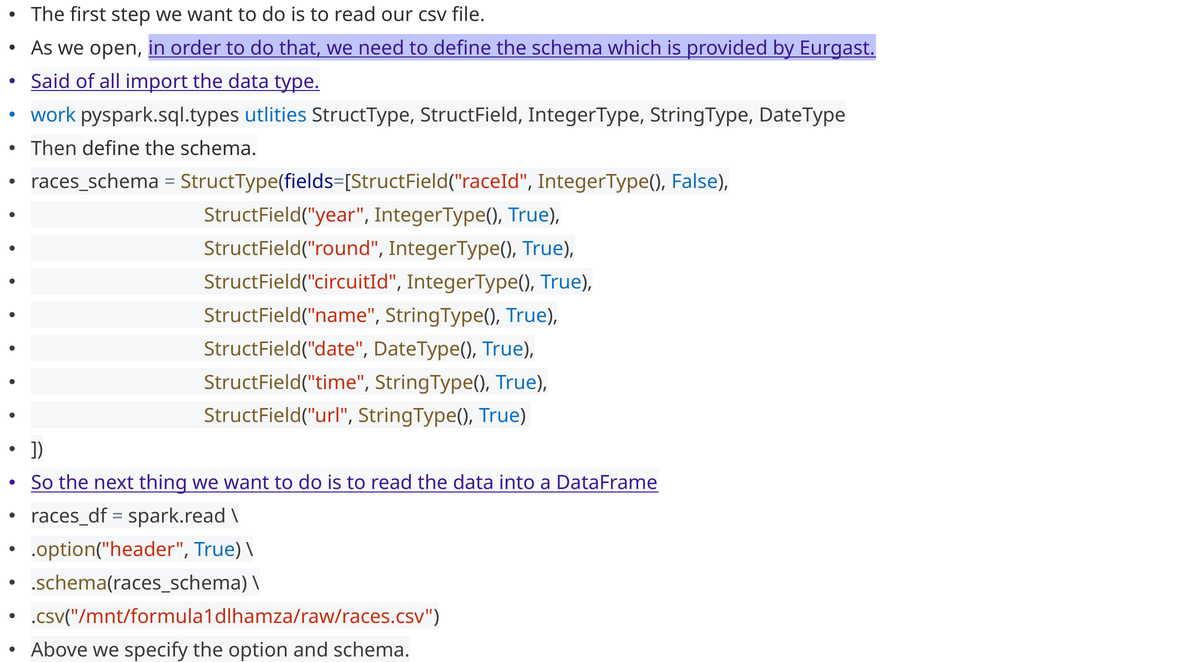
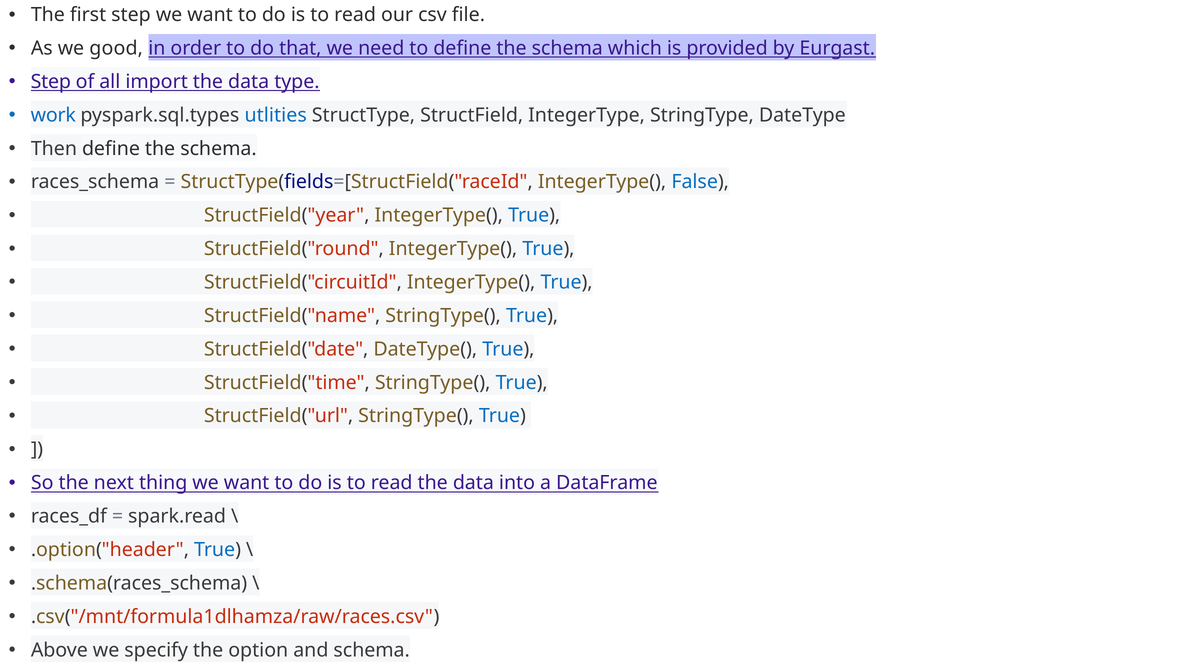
open: open -> good
Said at (51, 82): Said -> Step
